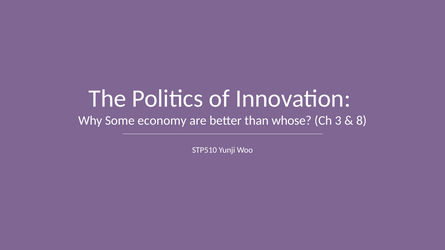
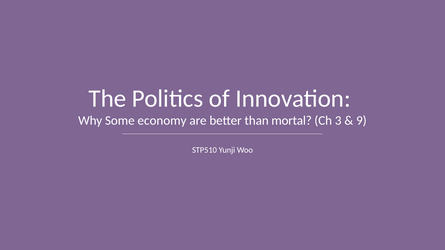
whose: whose -> mortal
8: 8 -> 9
